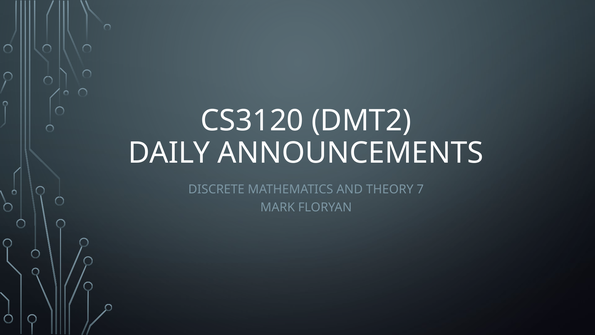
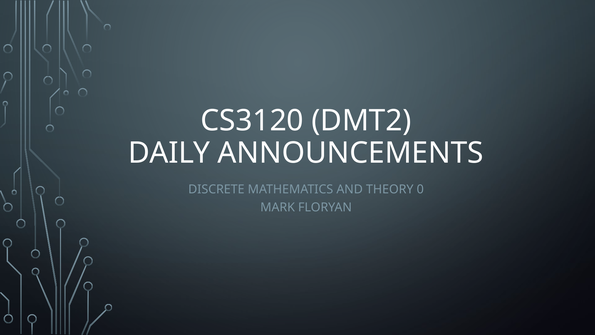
7: 7 -> 0
